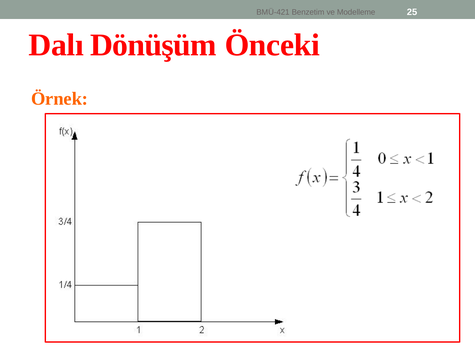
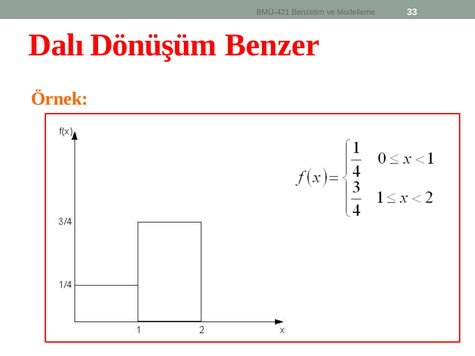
25: 25 -> 33
Önceki: Önceki -> Benzer
